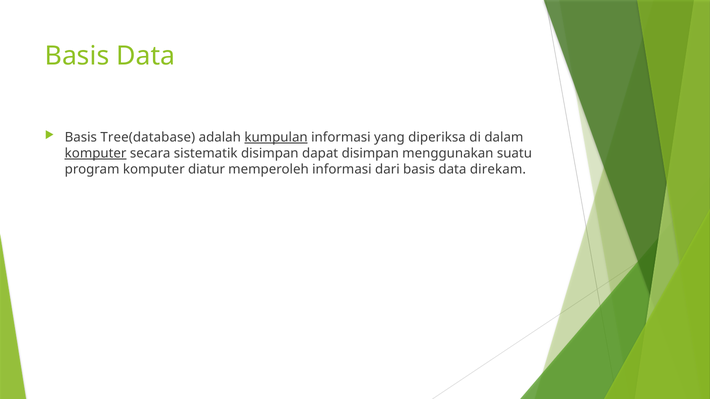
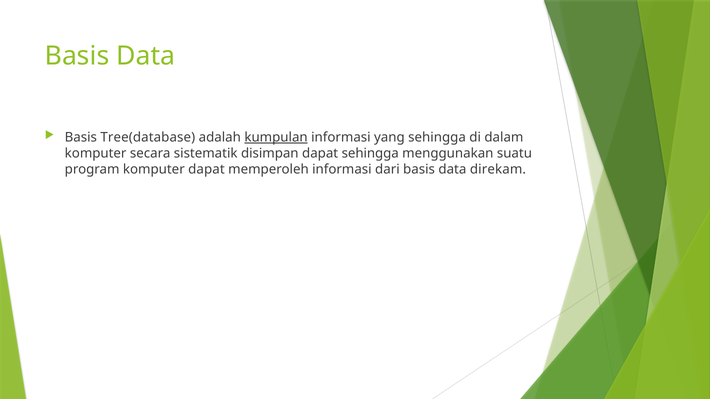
yang diperiksa: diperiksa -> sehingga
komputer at (96, 153) underline: present -> none
dapat disimpan: disimpan -> sehingga
komputer diatur: diatur -> dapat
